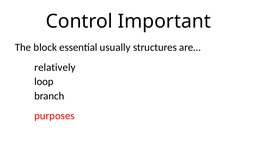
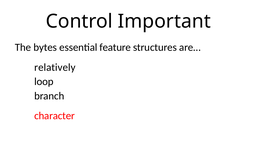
block: block -> bytes
usually: usually -> feature
purposes: purposes -> character
